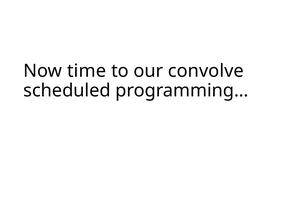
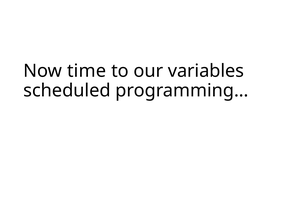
convolve: convolve -> variables
